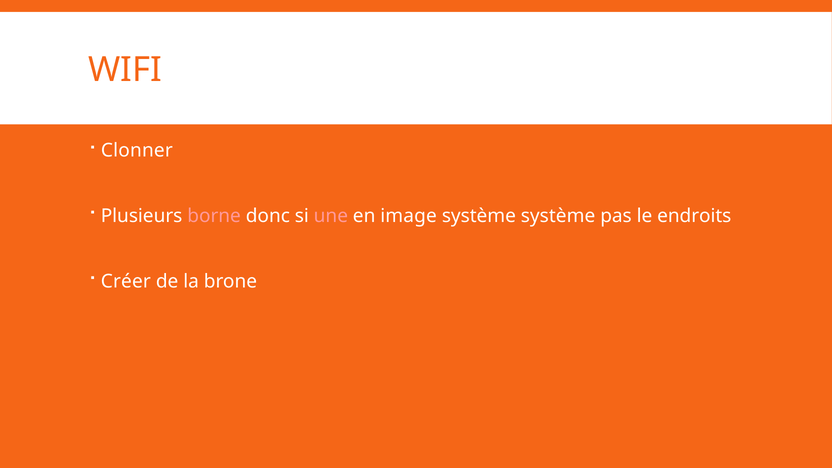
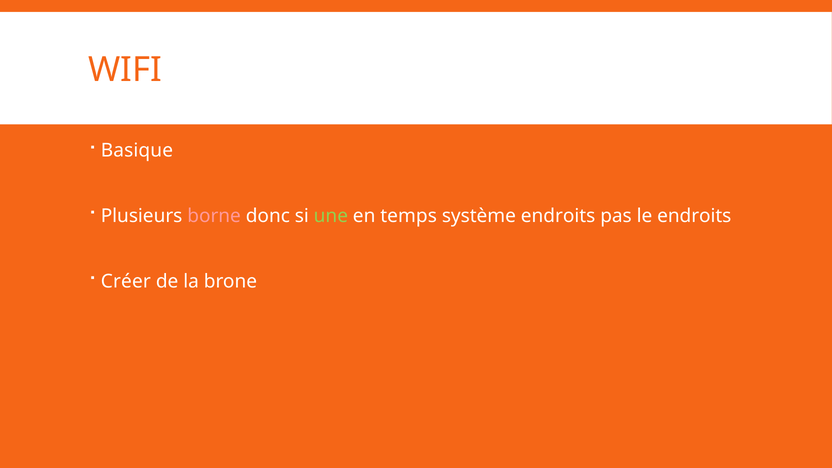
Clonner: Clonner -> Basique
une colour: pink -> light green
image: image -> temps
système système: système -> endroits
